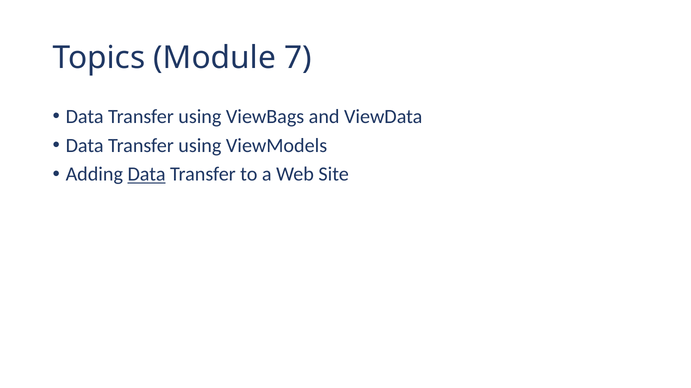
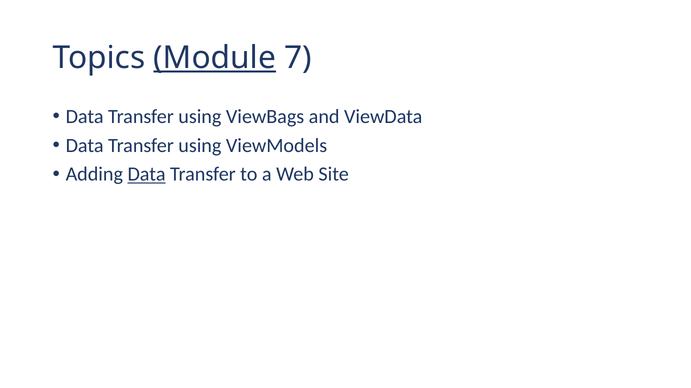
Module underline: none -> present
